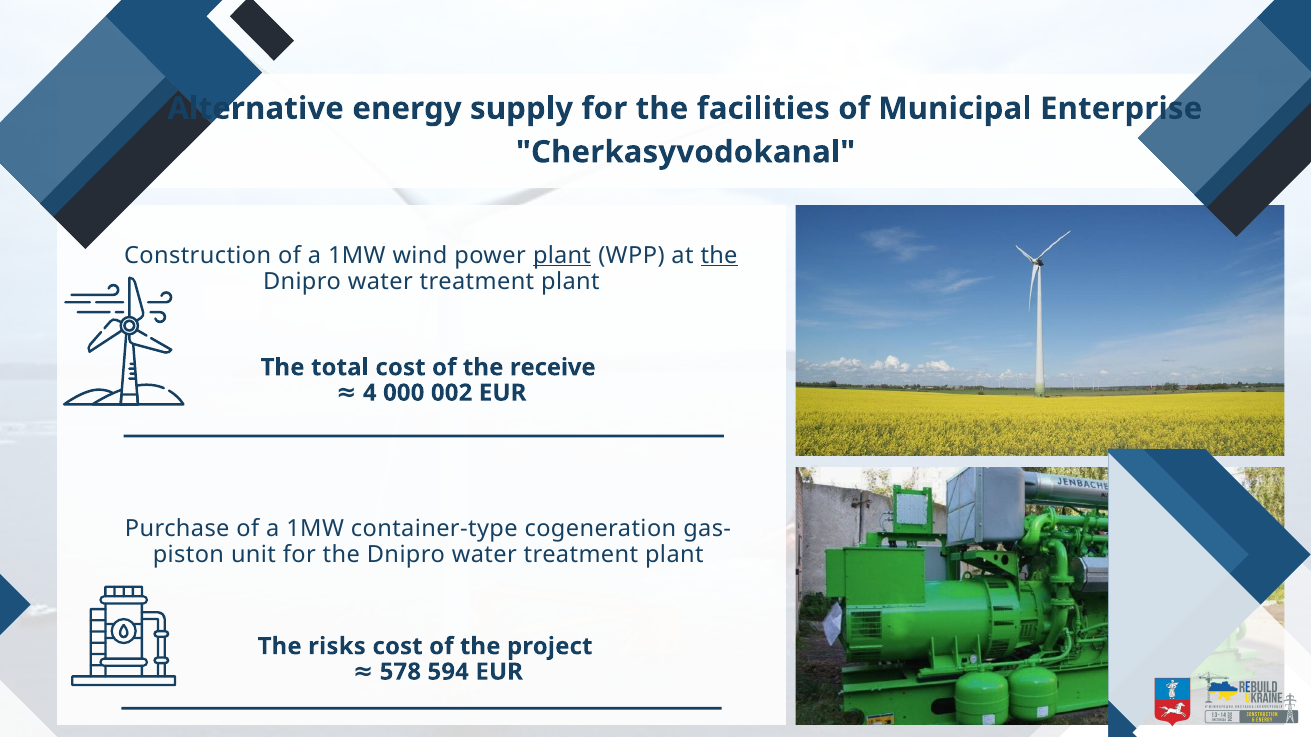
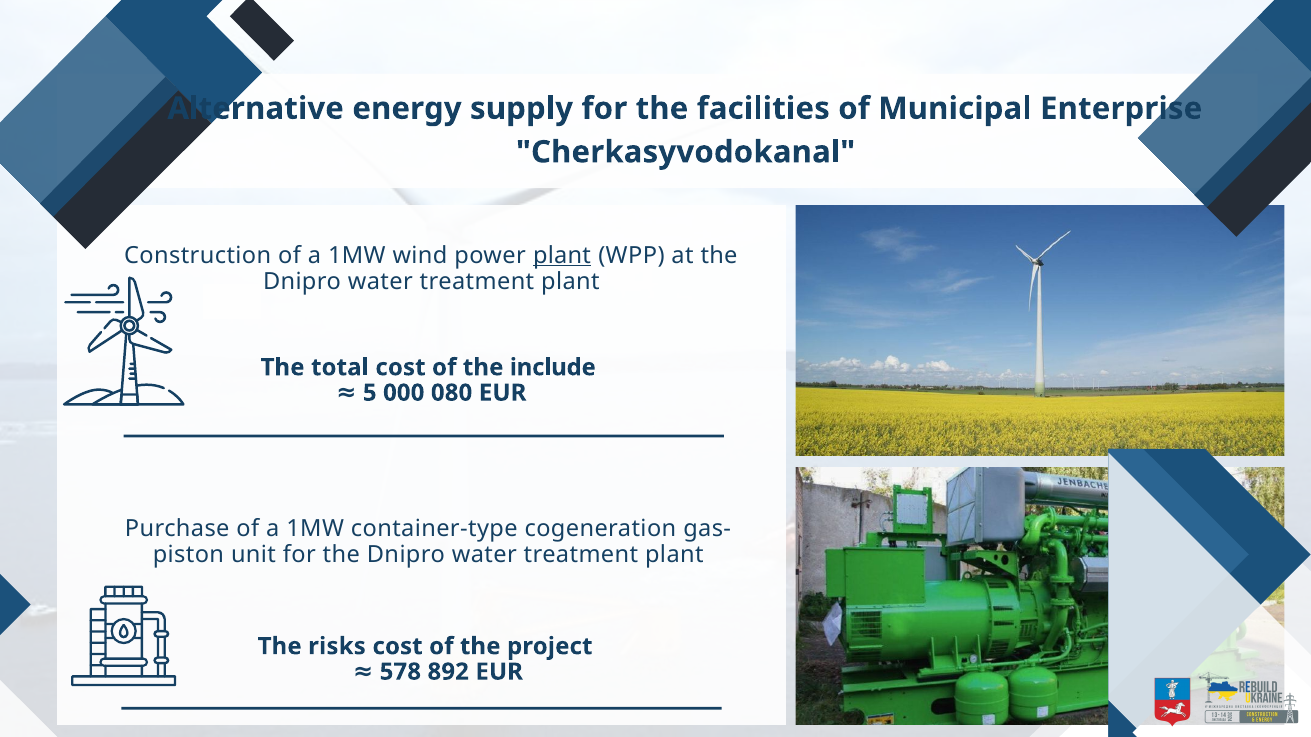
the at (719, 256) underline: present -> none
receive: receive -> include
4: 4 -> 5
002: 002 -> 080
594: 594 -> 892
